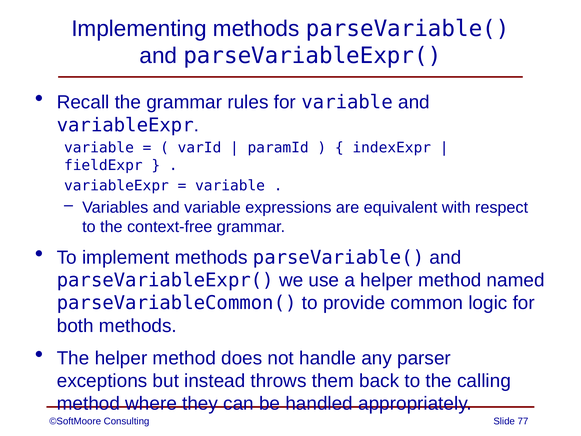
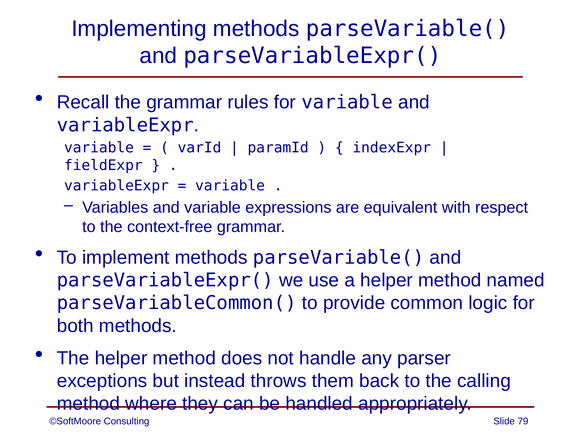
77: 77 -> 79
